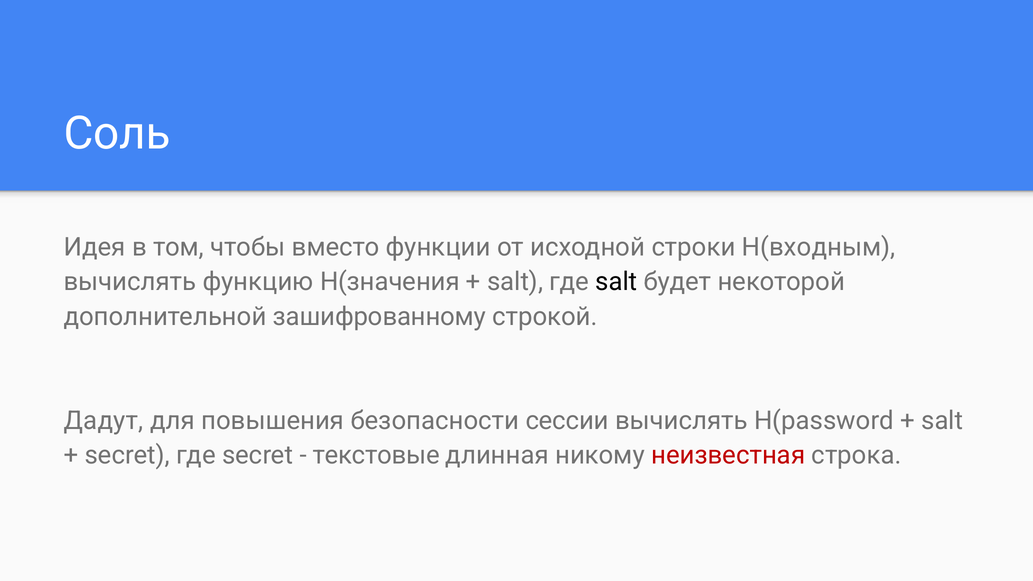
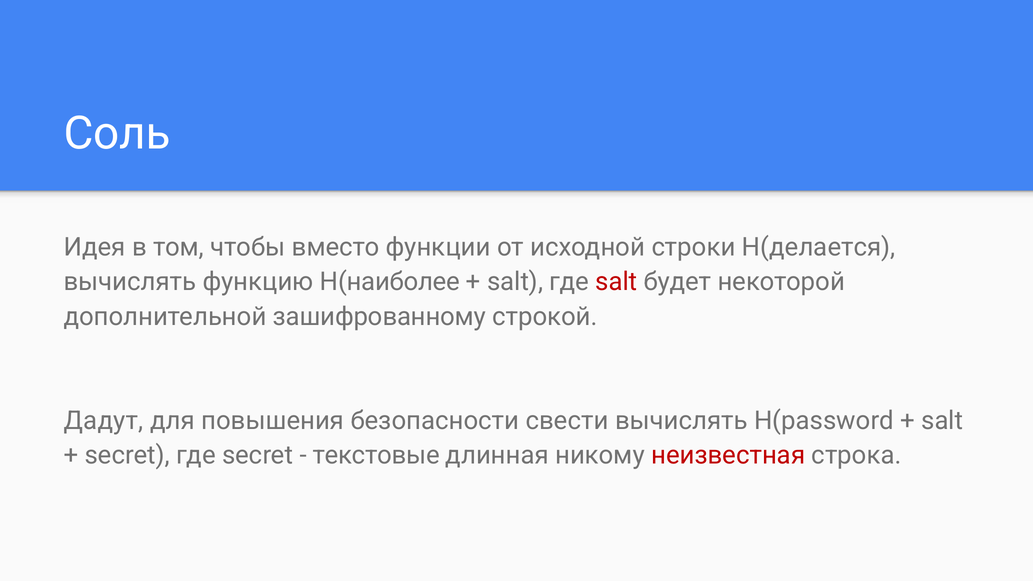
H(входным: H(входным -> H(делается
H(значения: H(значения -> H(наиболее
salt at (616, 282) colour: black -> red
сессии: сессии -> свести
